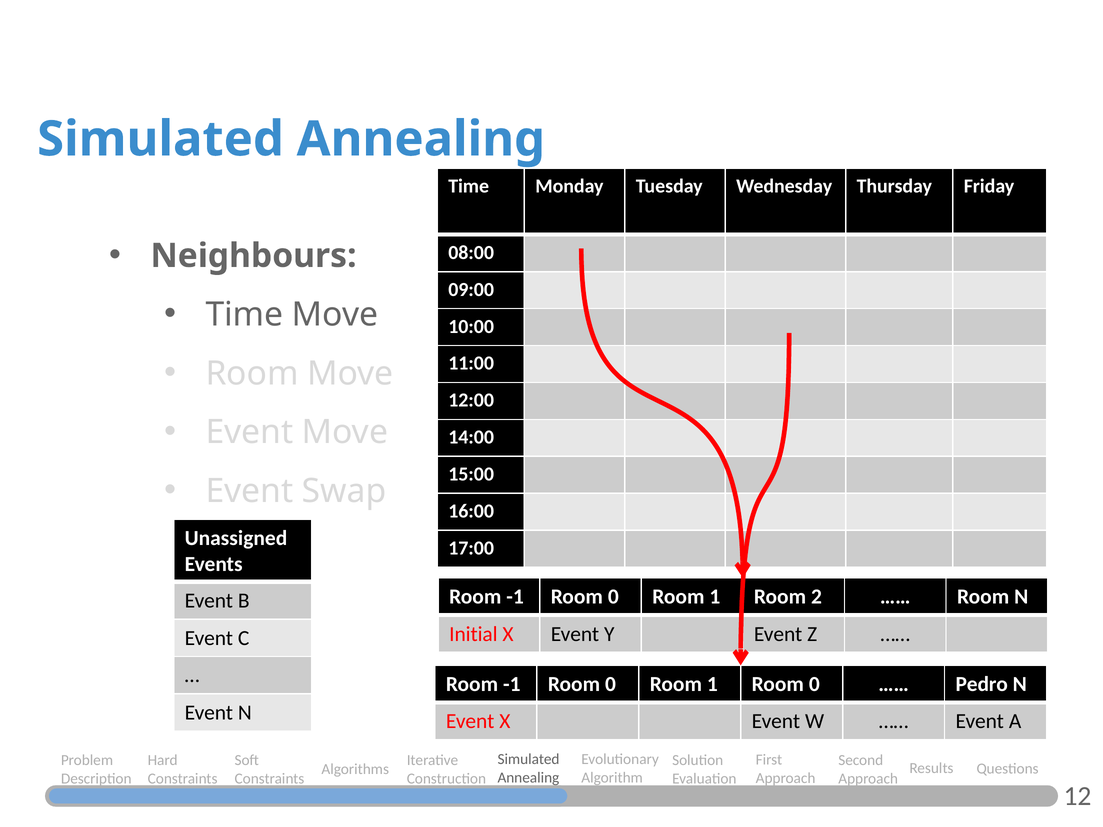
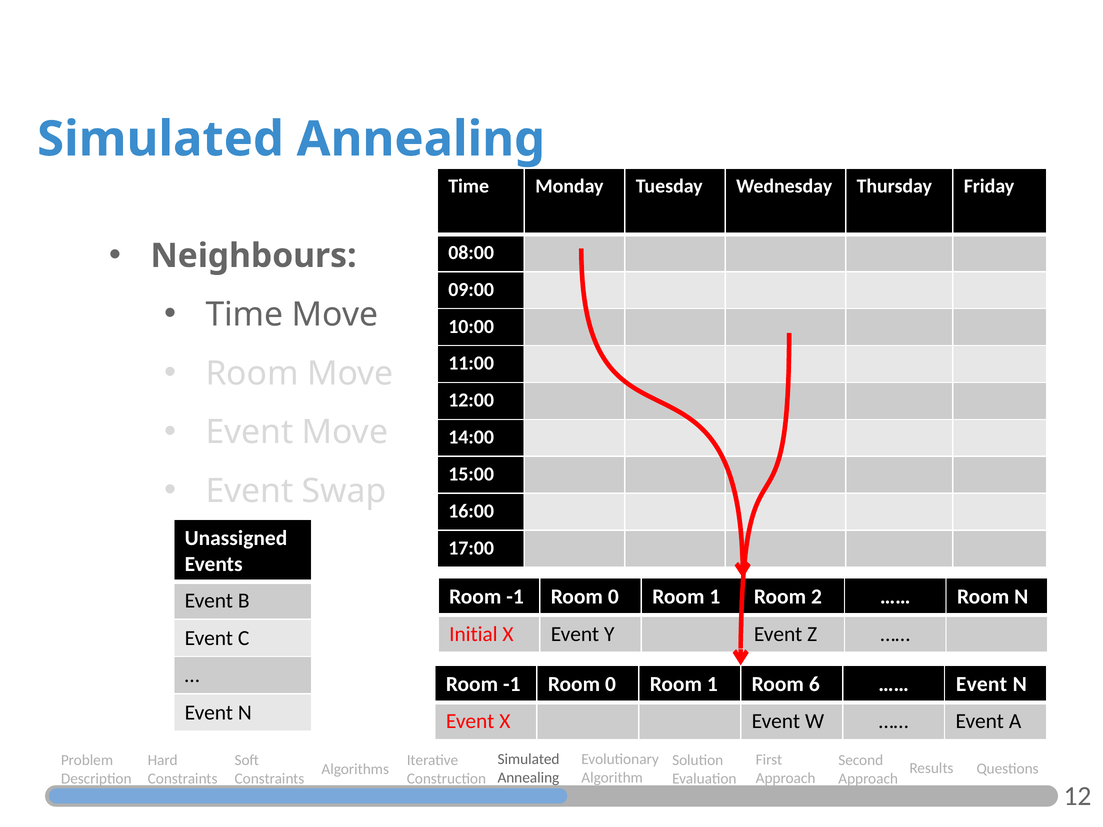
1 Room 0: 0 -> 6
Pedro at (982, 684): Pedro -> Event
